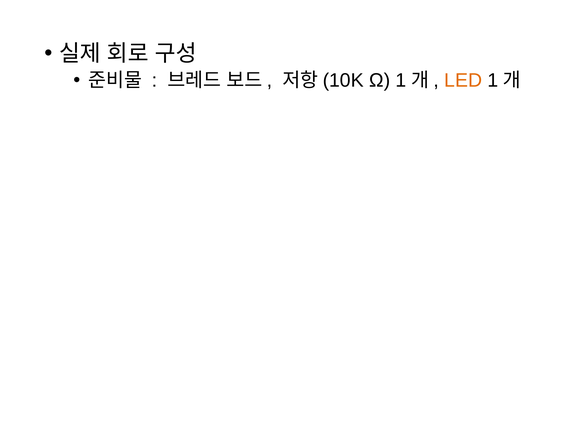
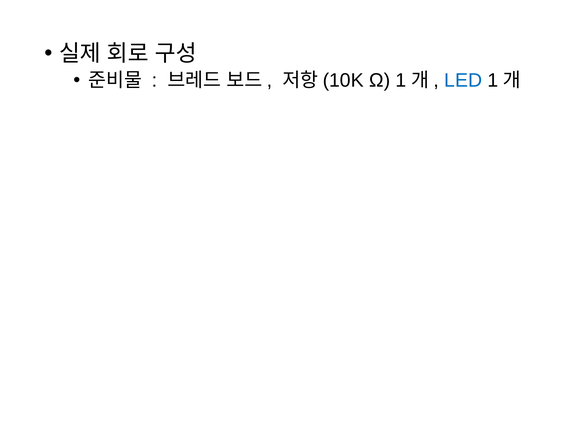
LED colour: orange -> blue
